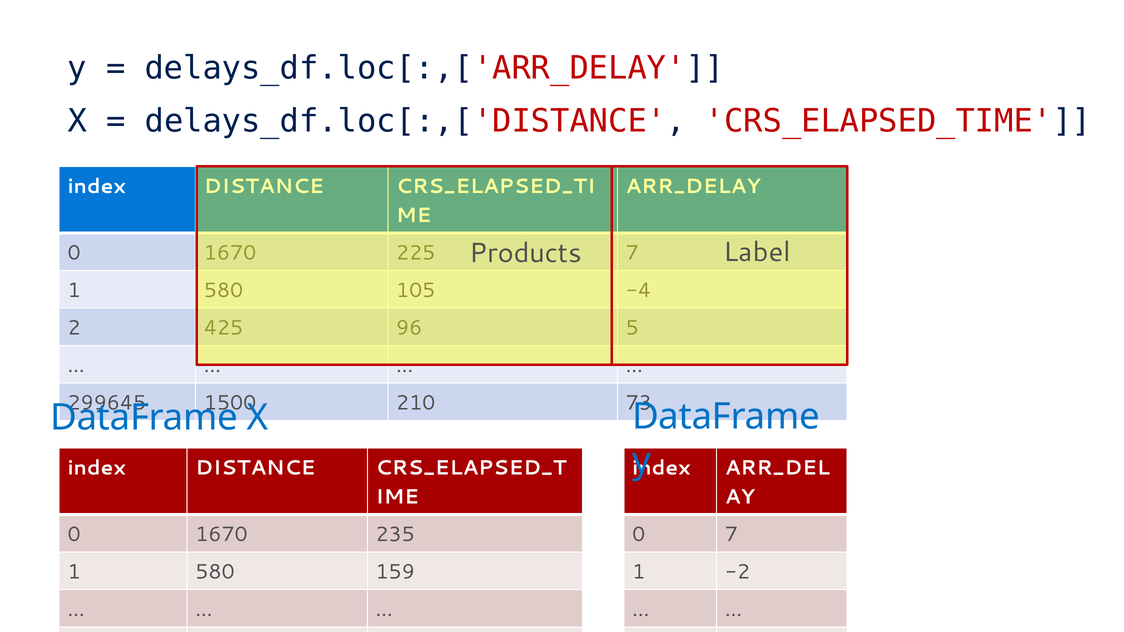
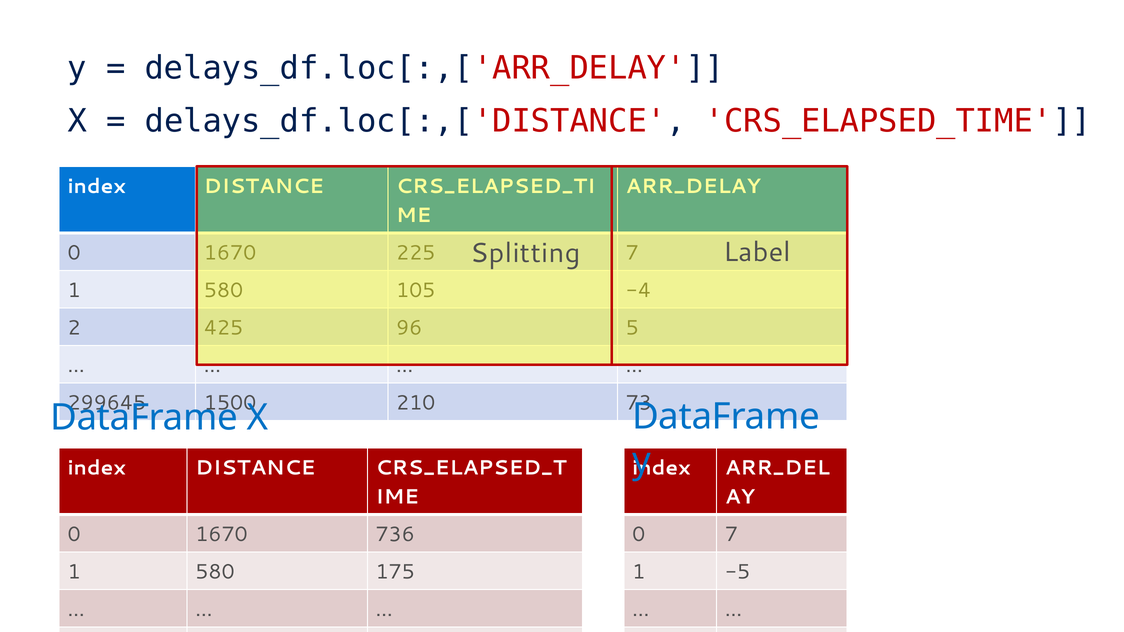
Products: Products -> Splitting
235: 235 -> 736
159: 159 -> 175
-2: -2 -> -5
